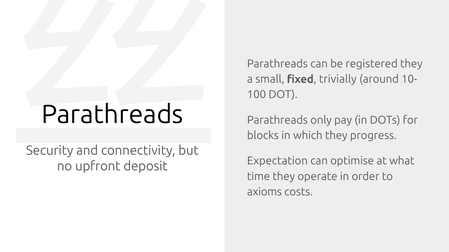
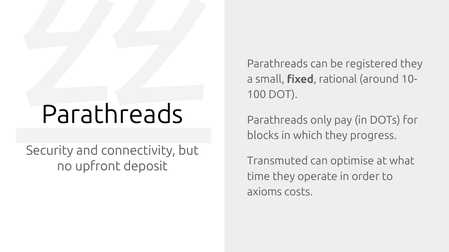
trivially: trivially -> rational
Expectation: Expectation -> Transmuted
